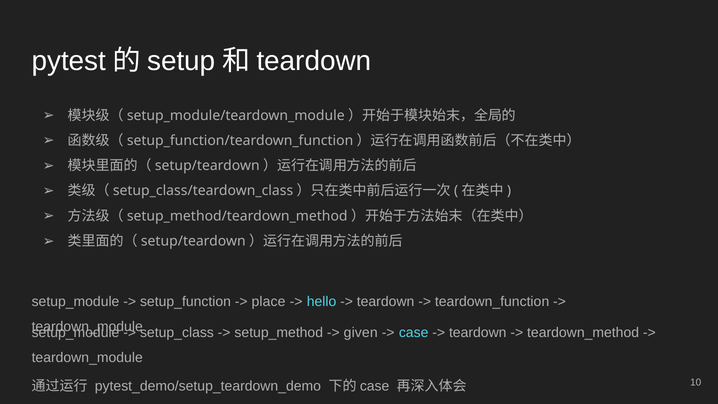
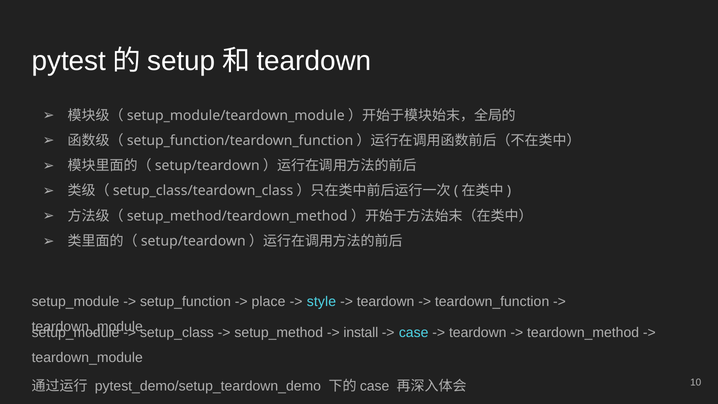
hello: hello -> style
given: given -> install
